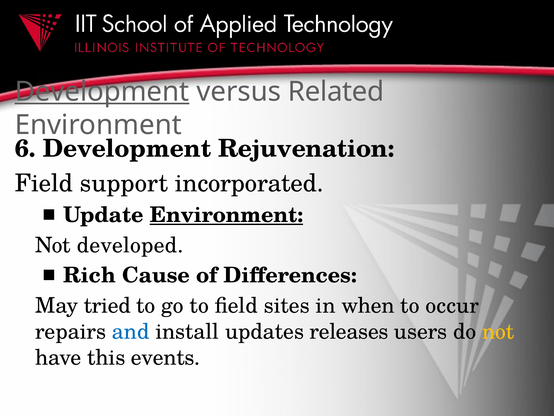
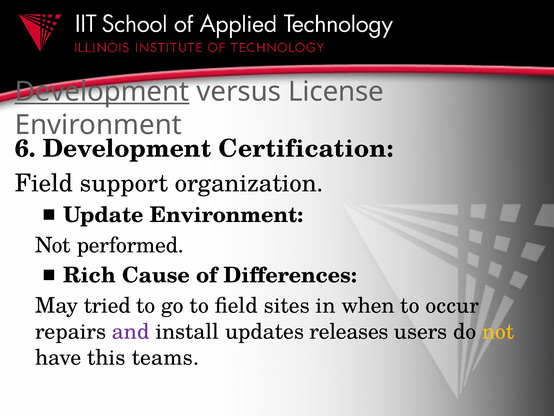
Related: Related -> License
Rejuvenation: Rejuvenation -> Certification
incorporated: incorporated -> organization
Environment at (226, 215) underline: present -> none
developed: developed -> performed
and colour: blue -> purple
events: events -> teams
